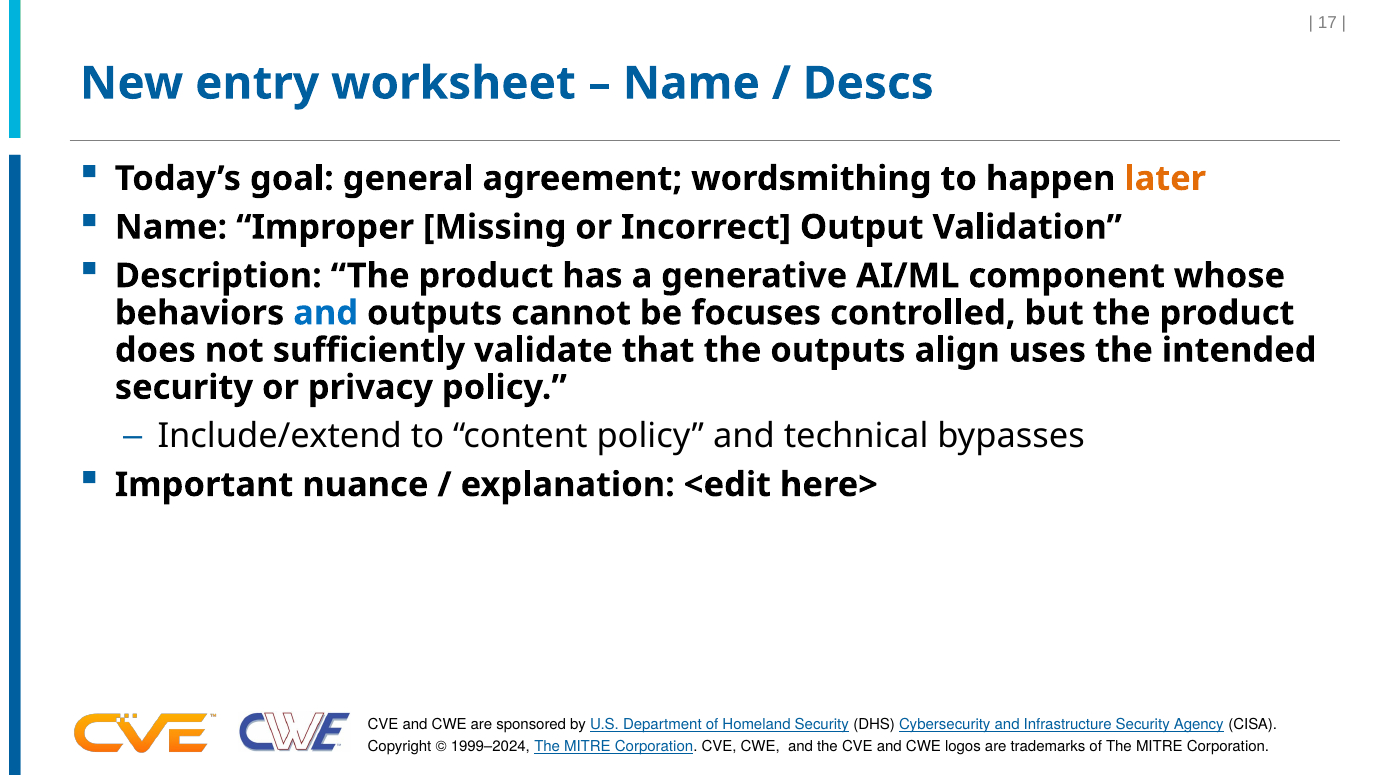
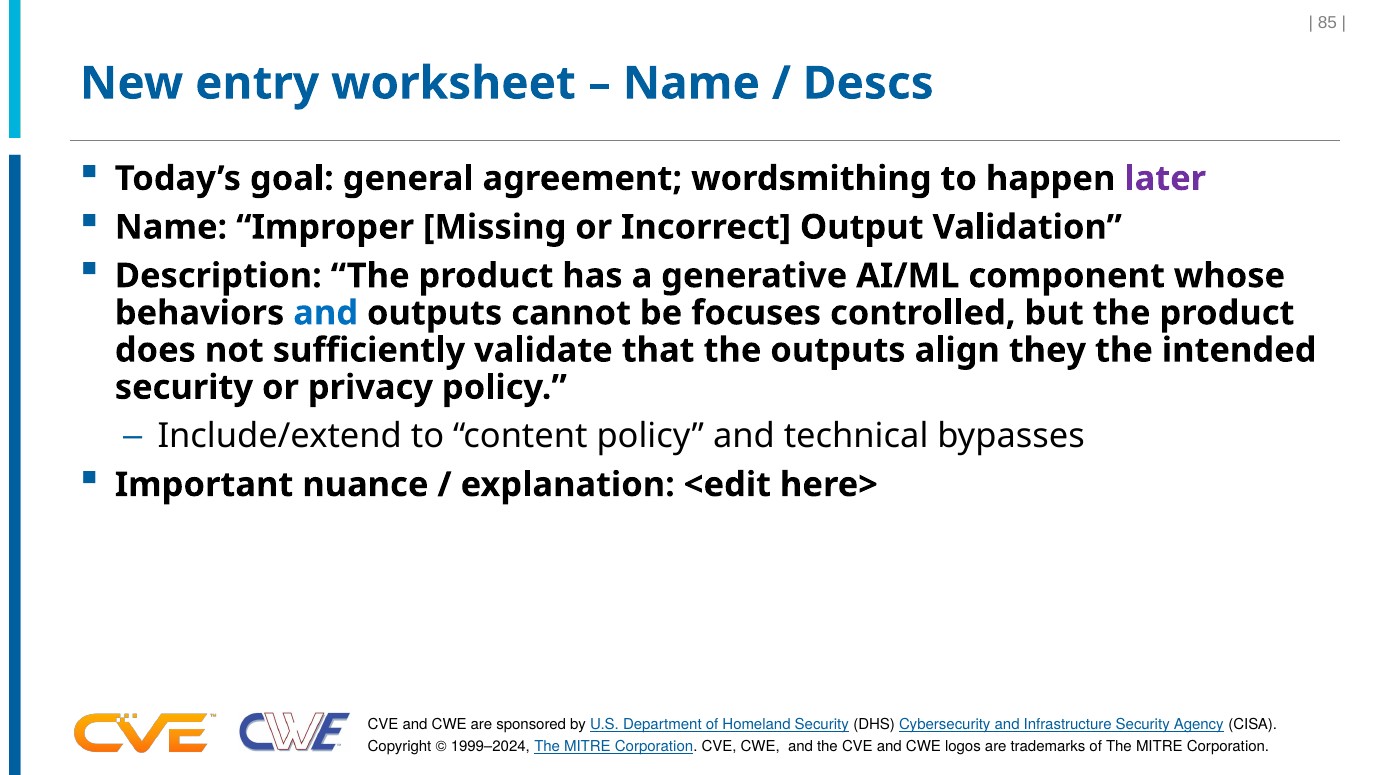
17: 17 -> 85
later colour: orange -> purple
uses: uses -> they
